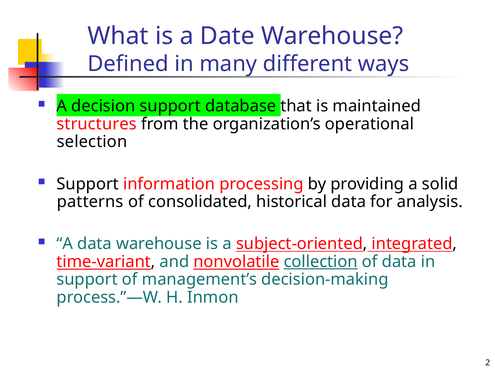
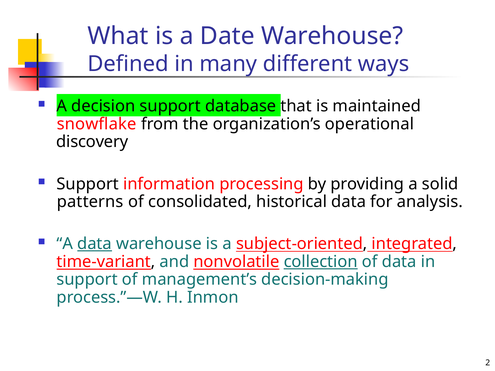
structures: structures -> snowflake
selection: selection -> discovery
data at (95, 244) underline: none -> present
